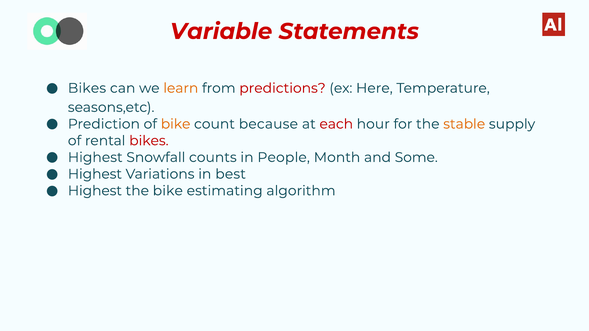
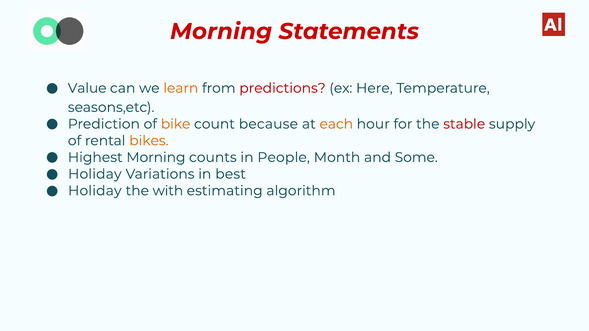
Variable at (221, 31): Variable -> Morning
Bikes at (87, 88): Bikes -> Value
each colour: red -> orange
stable colour: orange -> red
bikes at (149, 141) colour: red -> orange
Highest Snowfall: Snowfall -> Morning
Highest at (95, 174): Highest -> Holiday
Highest at (95, 191): Highest -> Holiday
the bike: bike -> with
